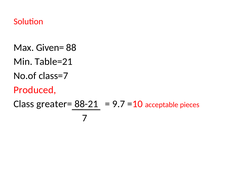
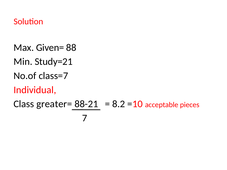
Table=21: Table=21 -> Study=21
Produced: Produced -> Individual
9.7: 9.7 -> 8.2
